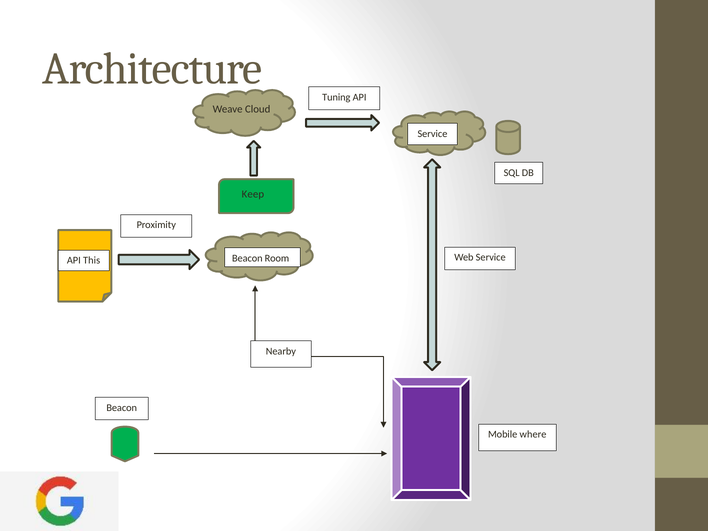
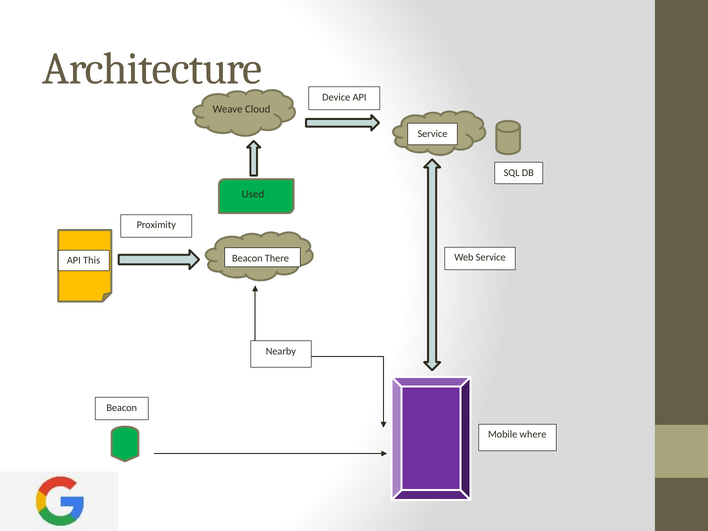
Tuning: Tuning -> Device
Keep: Keep -> Used
Room: Room -> There
